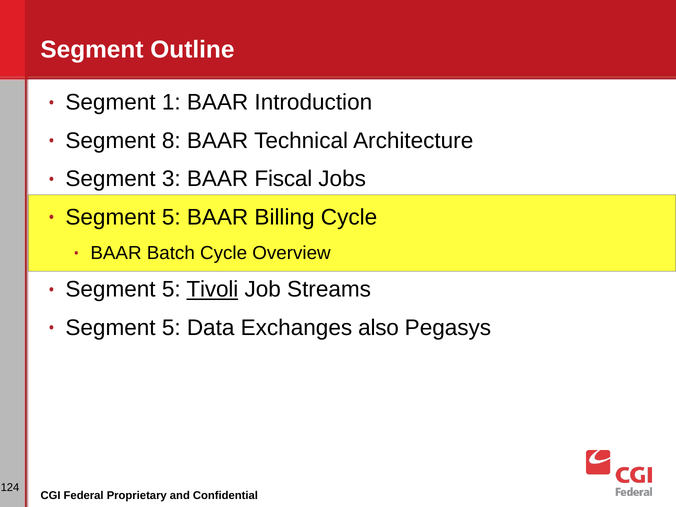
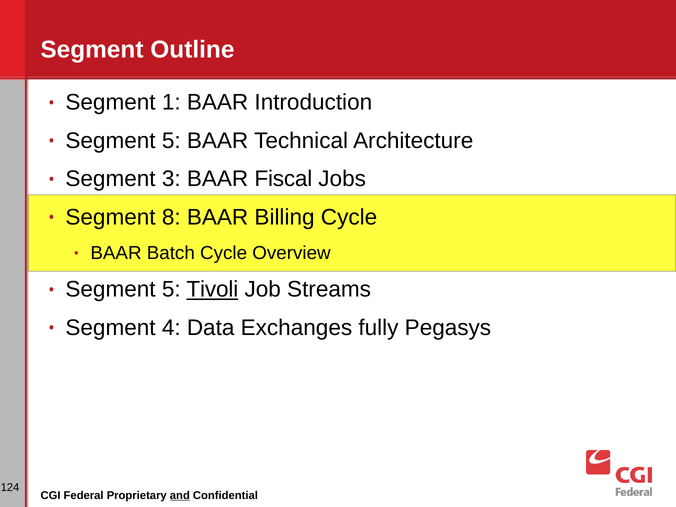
8 at (171, 141): 8 -> 5
5 at (171, 217): 5 -> 8
5 at (171, 328): 5 -> 4
also: also -> fully
and underline: none -> present
